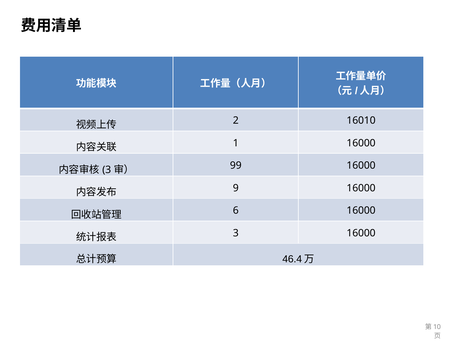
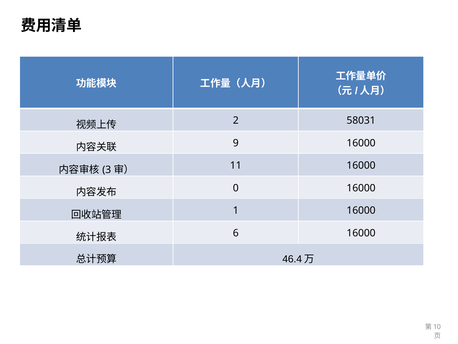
16010: 16010 -> 58031
1: 1 -> 9
99: 99 -> 11
9: 9 -> 0
6: 6 -> 1
3 at (236, 233): 3 -> 6
